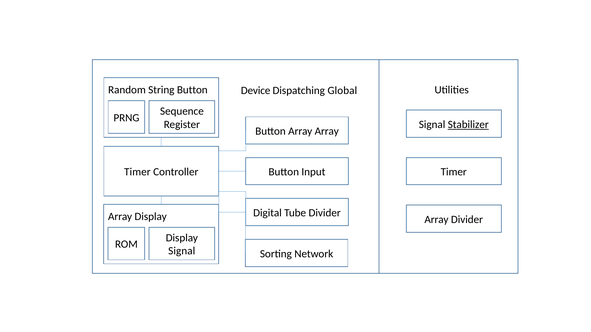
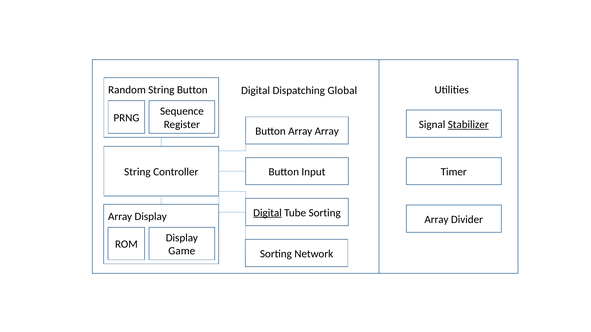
Device at (256, 91): Device -> Digital
Timer at (137, 172): Timer -> String
Digital at (268, 213) underline: none -> present
Tube Divider: Divider -> Sorting
Signal at (182, 251): Signal -> Game
